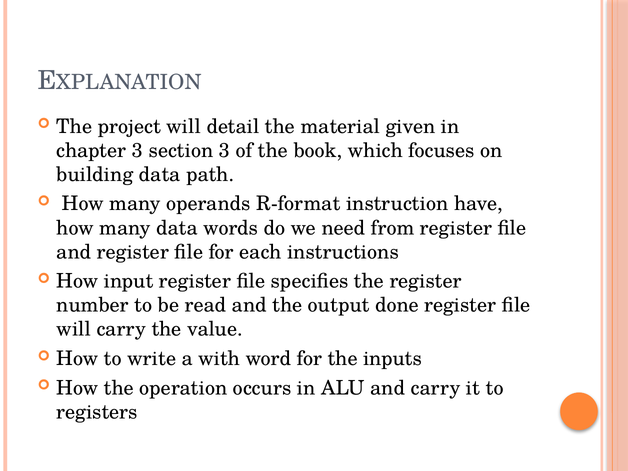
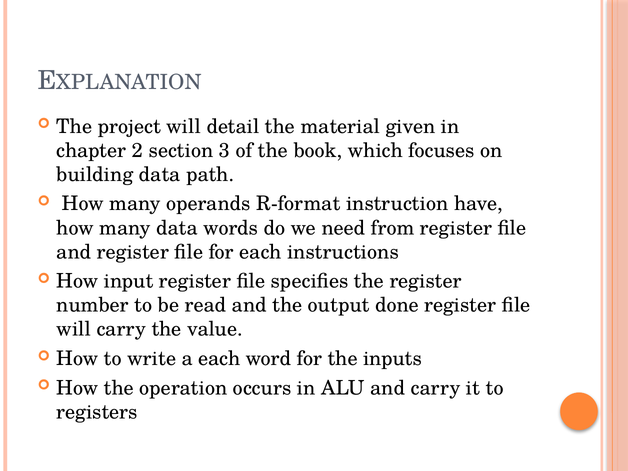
chapter 3: 3 -> 2
a with: with -> each
